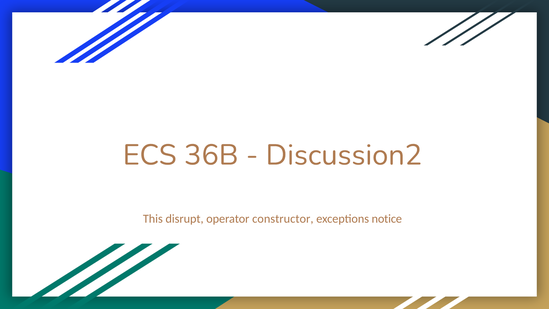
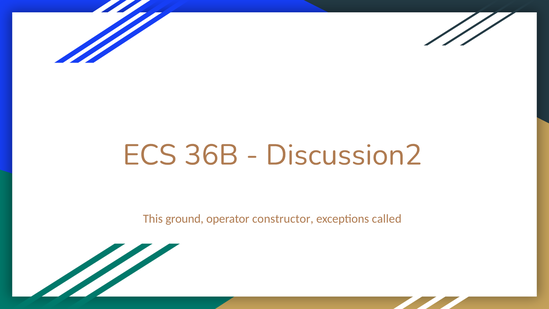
disrupt: disrupt -> ground
notice: notice -> called
